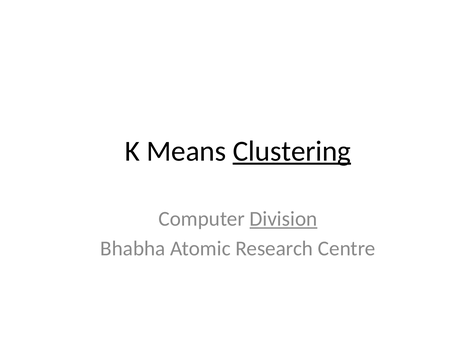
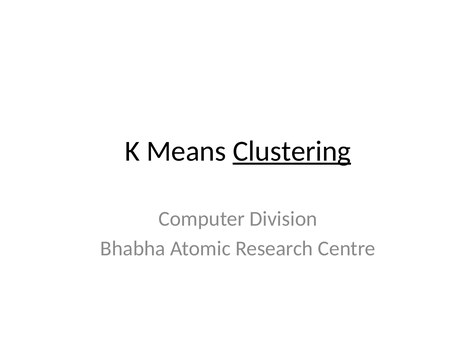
Division underline: present -> none
